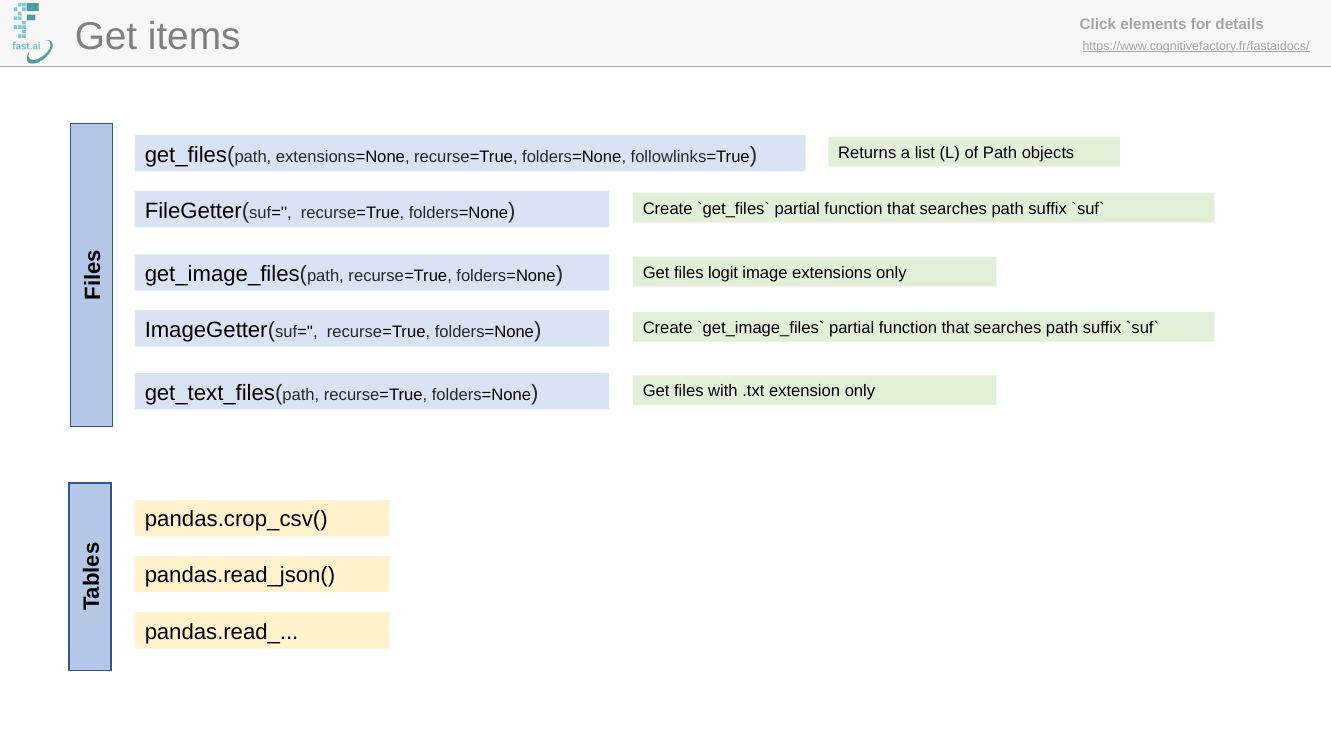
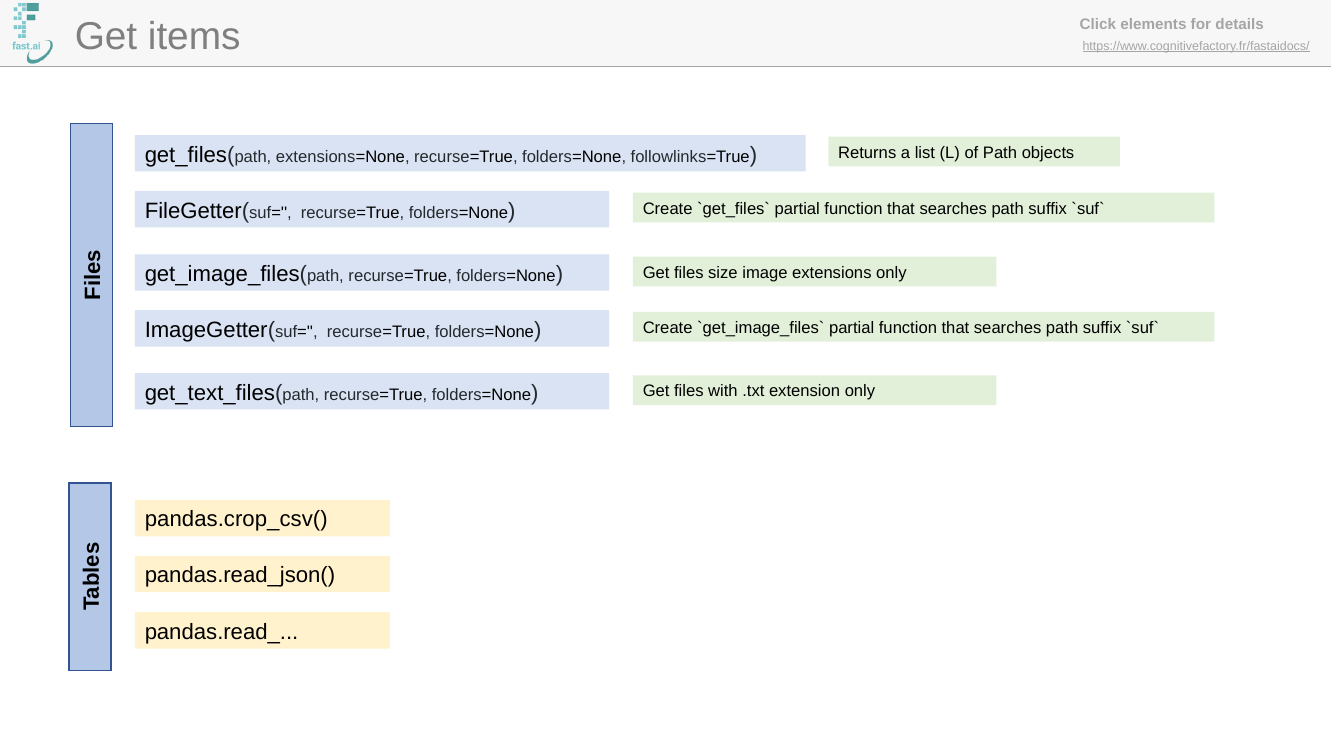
logit: logit -> size
